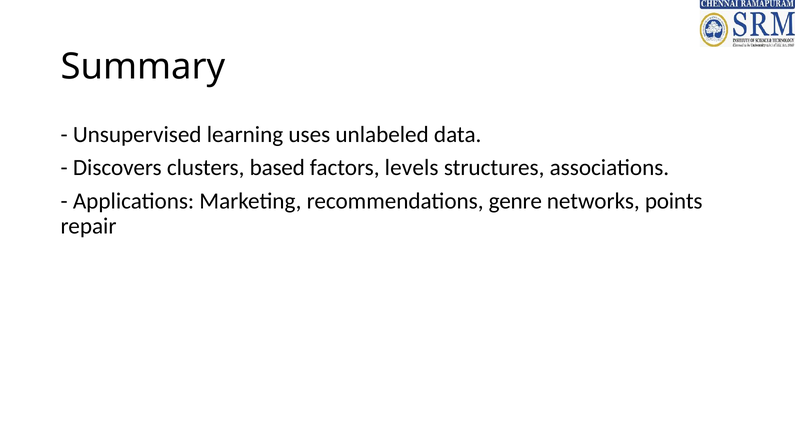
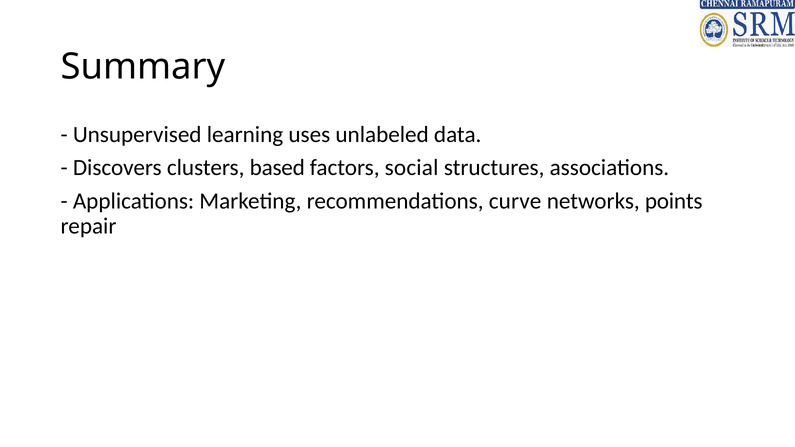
levels: levels -> social
genre: genre -> curve
